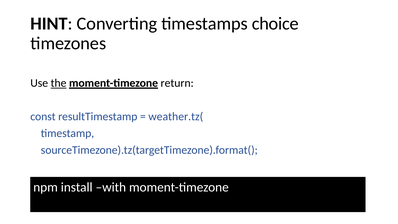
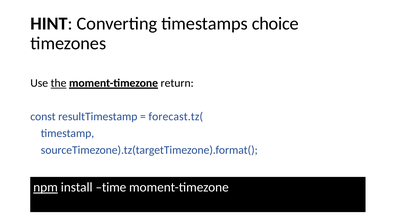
weather.tz(: weather.tz( -> forecast.tz(
npm underline: none -> present
with: with -> time
